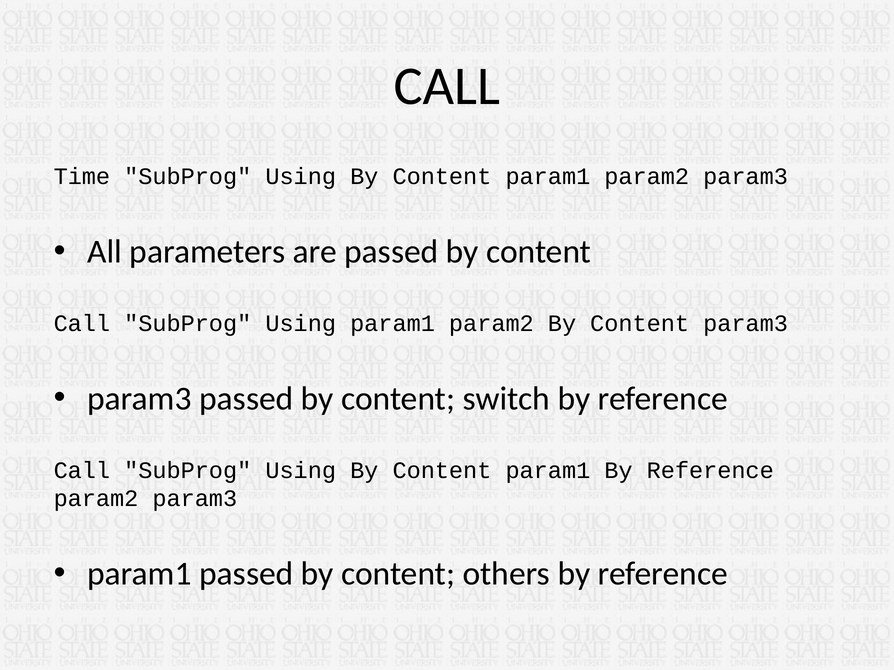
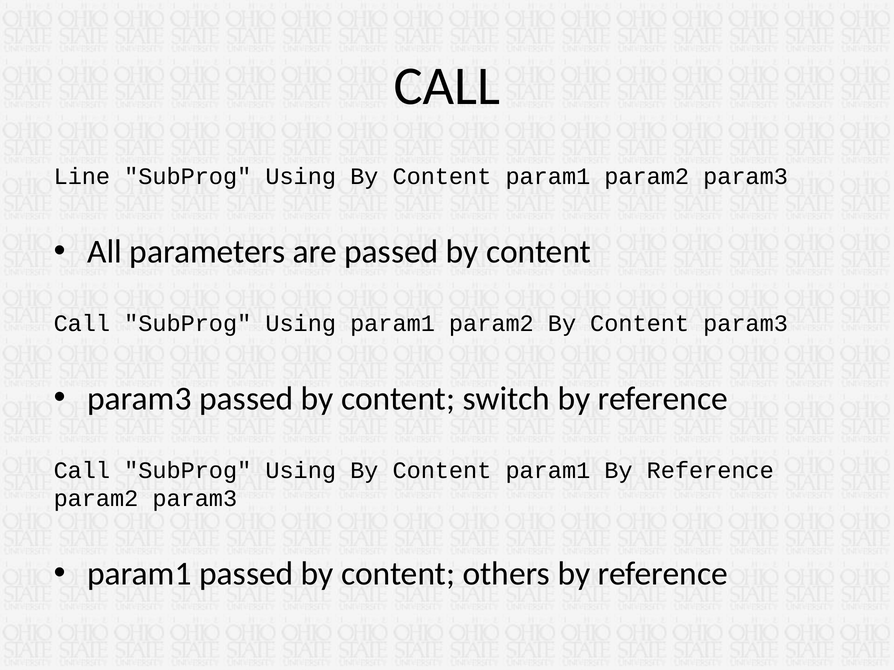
Time: Time -> Line
